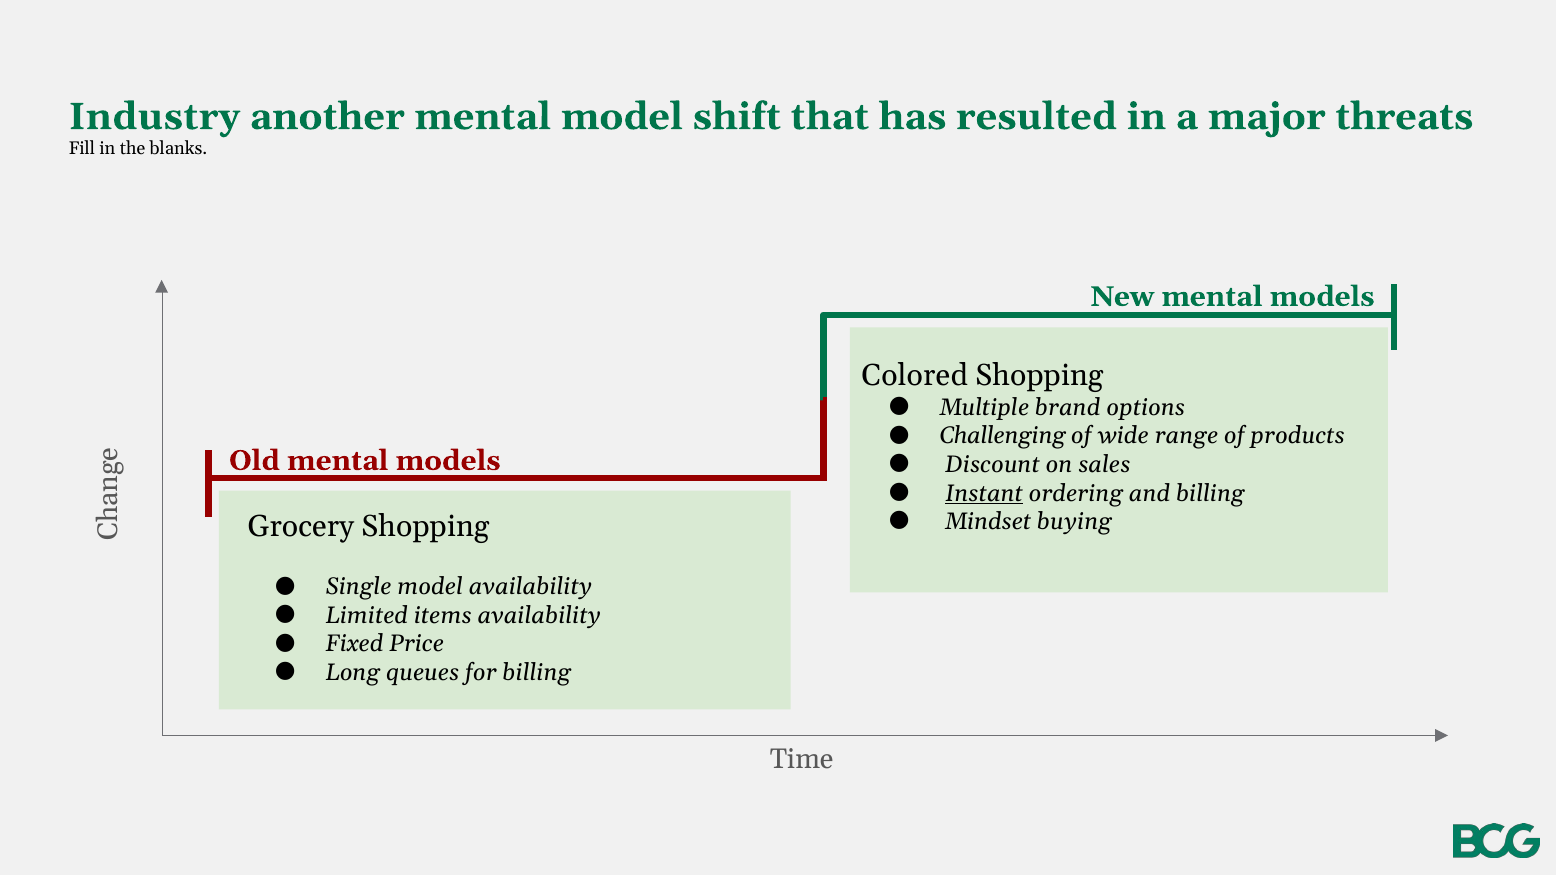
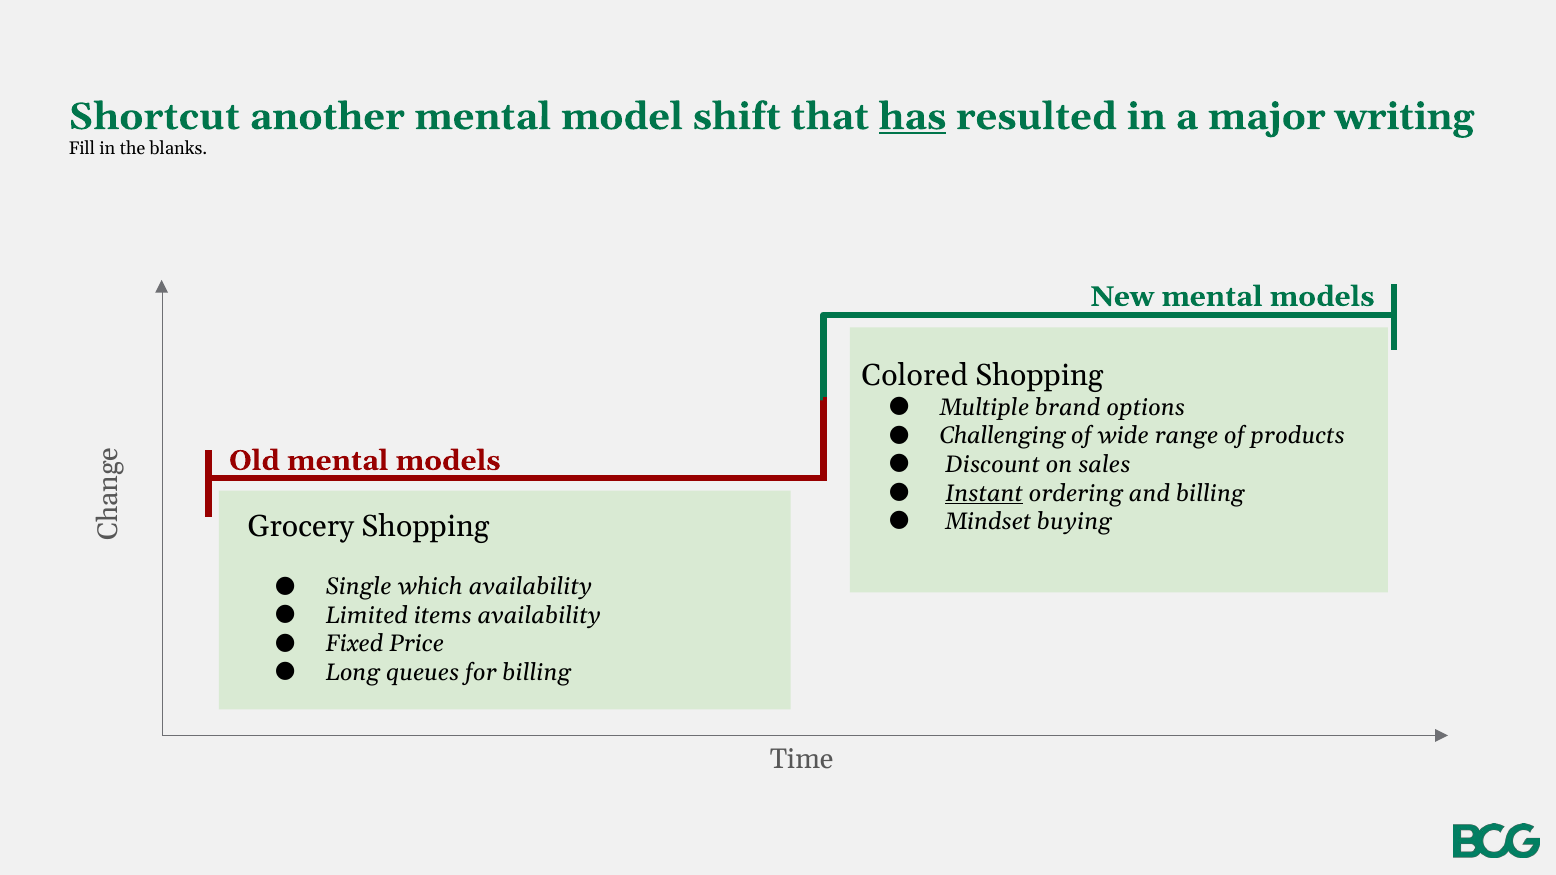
Industry: Industry -> Shortcut
has underline: none -> present
threats: threats -> writing
Single model: model -> which
